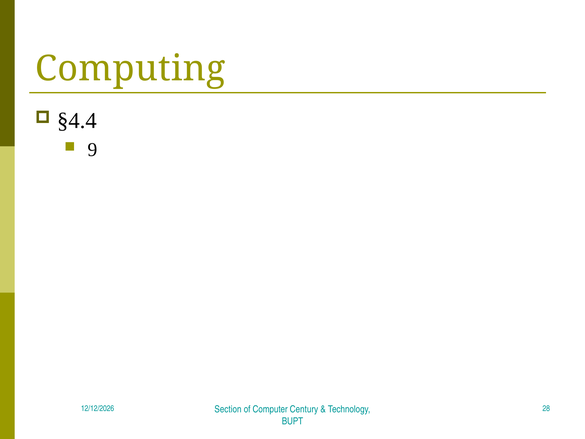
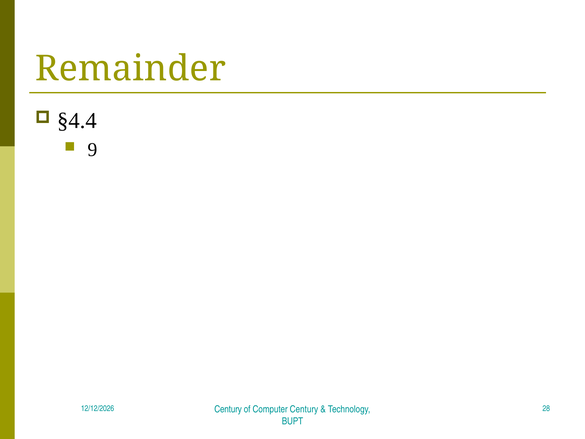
Computing: Computing -> Remainder
Section at (228, 409): Section -> Century
